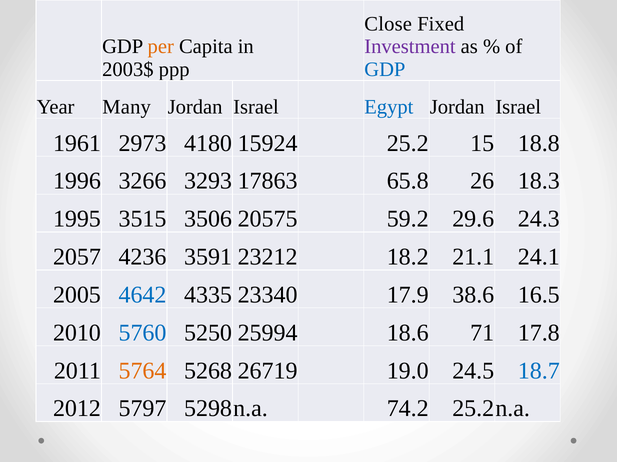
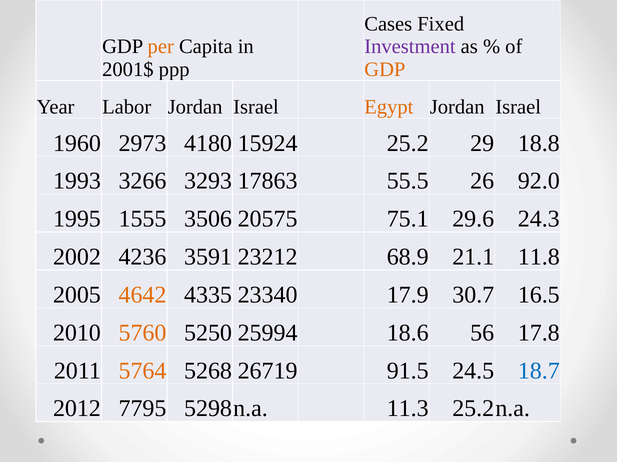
Close: Close -> Cases
2003$: 2003$ -> 2001$
GDP at (385, 69) colour: blue -> orange
Many: Many -> Labor
Egypt colour: blue -> orange
1961: 1961 -> 1960
15: 15 -> 29
1996: 1996 -> 1993
65.8: 65.8 -> 55.5
18.3: 18.3 -> 92.0
3515: 3515 -> 1555
59.2: 59.2 -> 75.1
2057: 2057 -> 2002
18.2: 18.2 -> 68.9
24.1: 24.1 -> 11.8
4642 colour: blue -> orange
38.6: 38.6 -> 30.7
5760 colour: blue -> orange
71: 71 -> 56
19.0: 19.0 -> 91.5
5797: 5797 -> 7795
74.2: 74.2 -> 11.3
